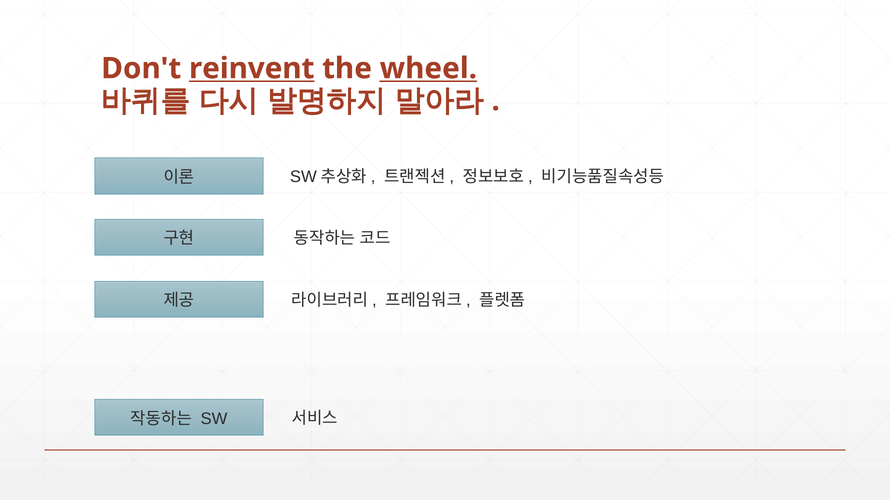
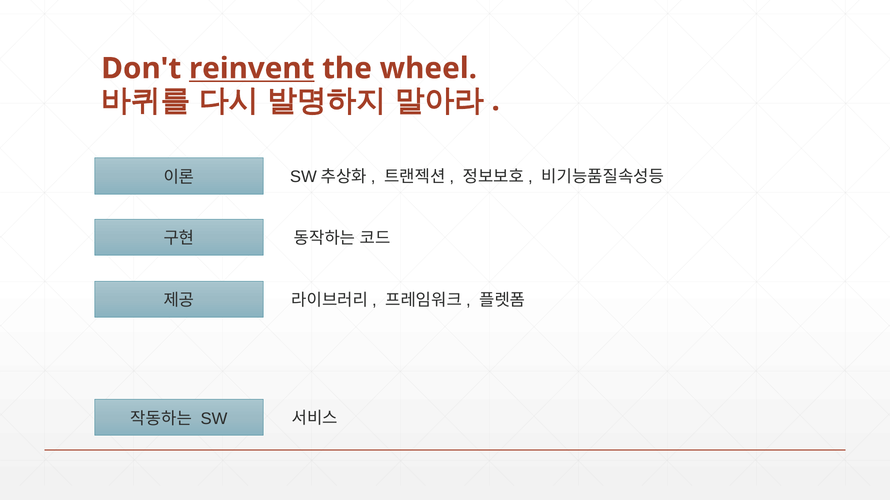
wheel underline: present -> none
